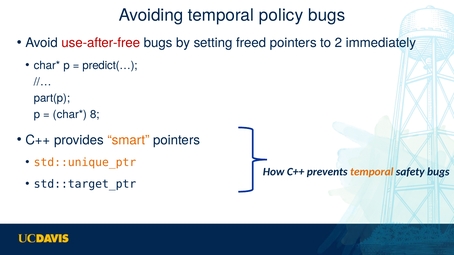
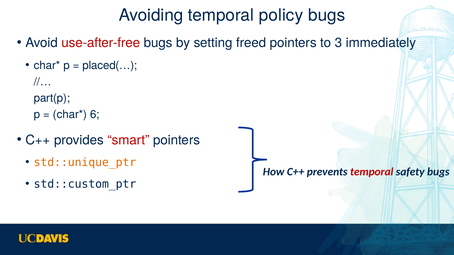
2: 2 -> 3
predict(…: predict(… -> placed(…
8: 8 -> 6
smart colour: orange -> red
temporal at (372, 172) colour: orange -> red
std::target_ptr: std::target_ptr -> std::custom_ptr
